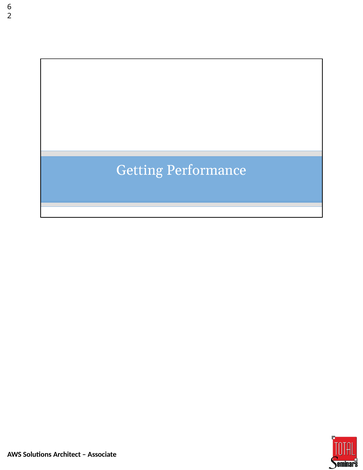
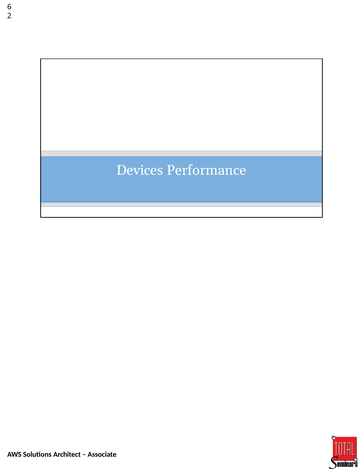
Getting: Getting -> Devices
